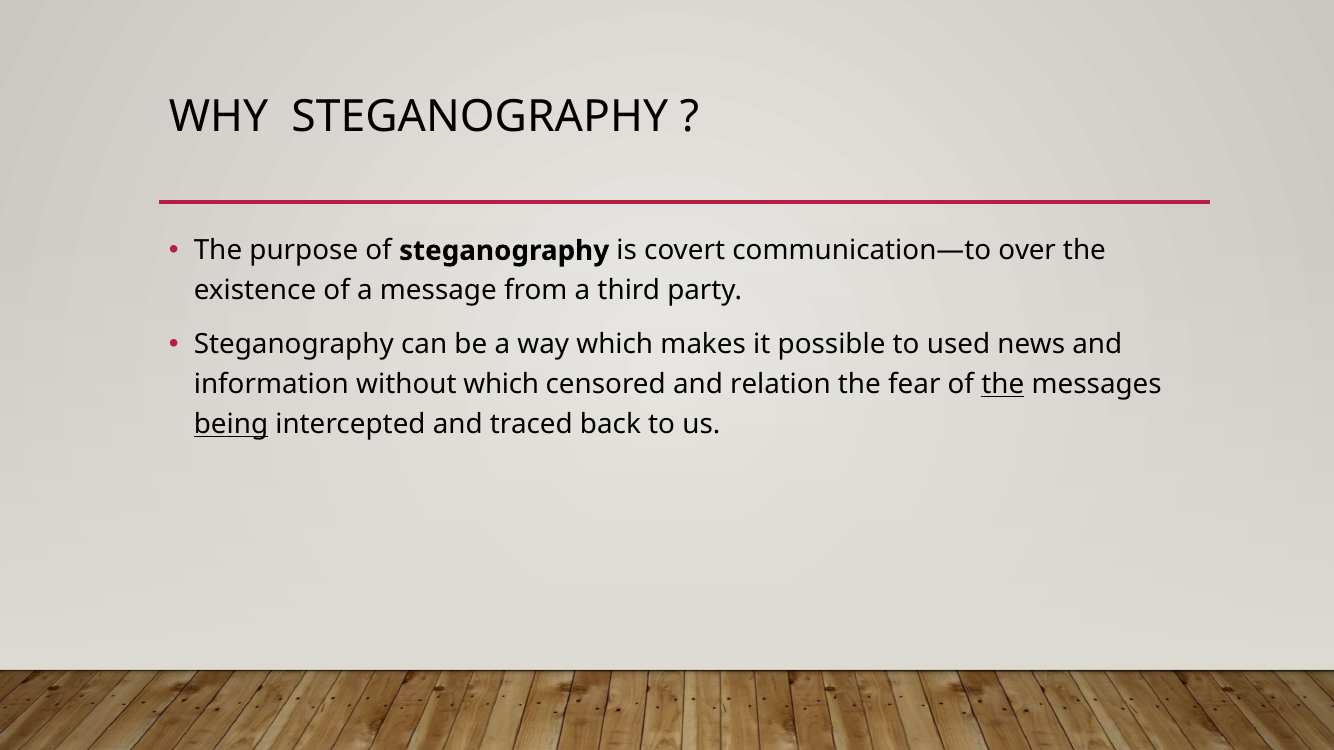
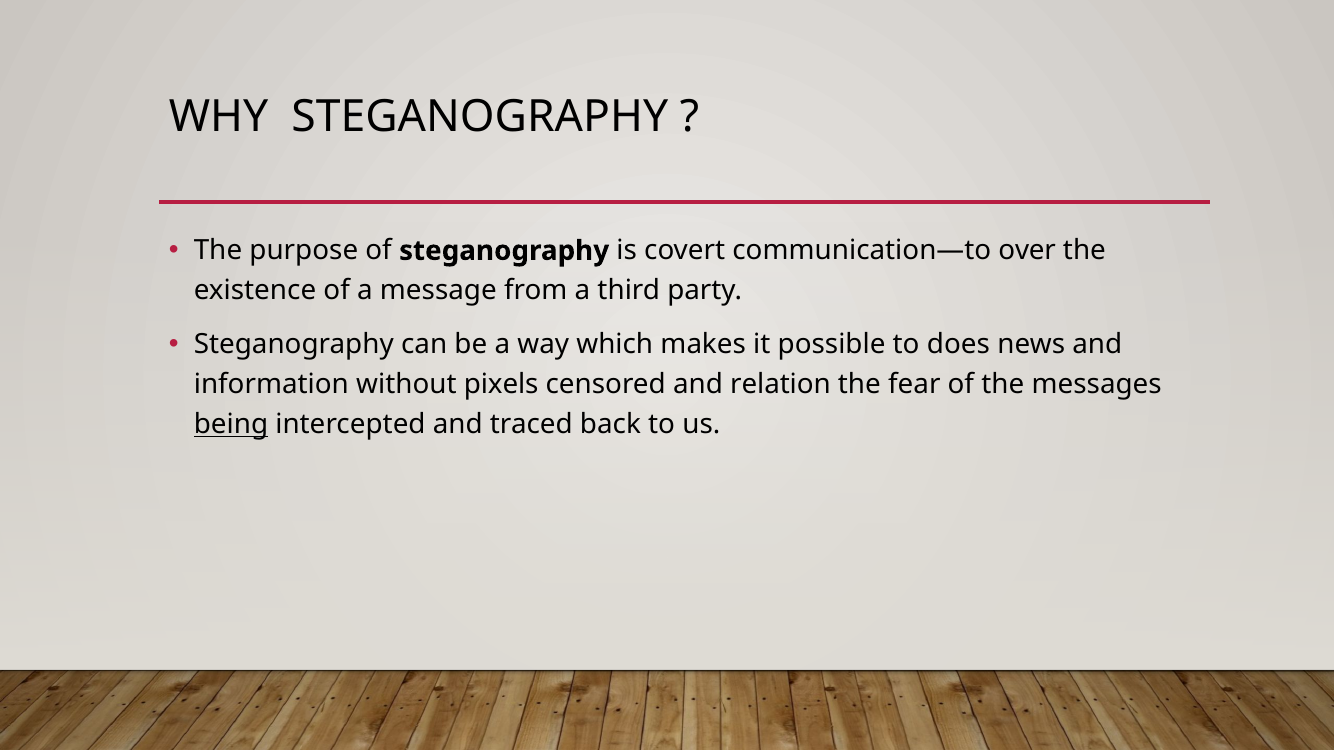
used: used -> does
without which: which -> pixels
the at (1003, 385) underline: present -> none
